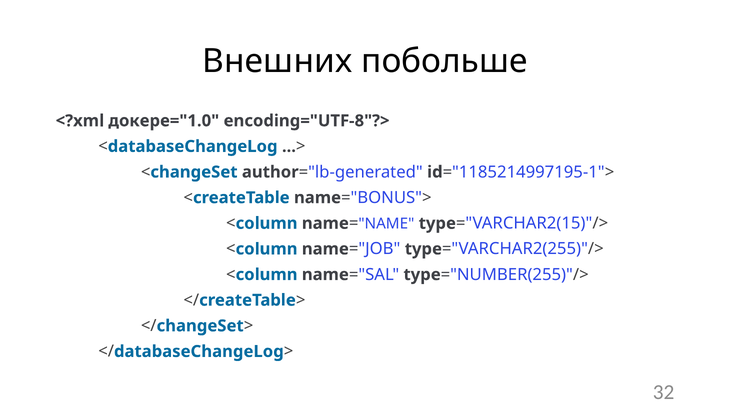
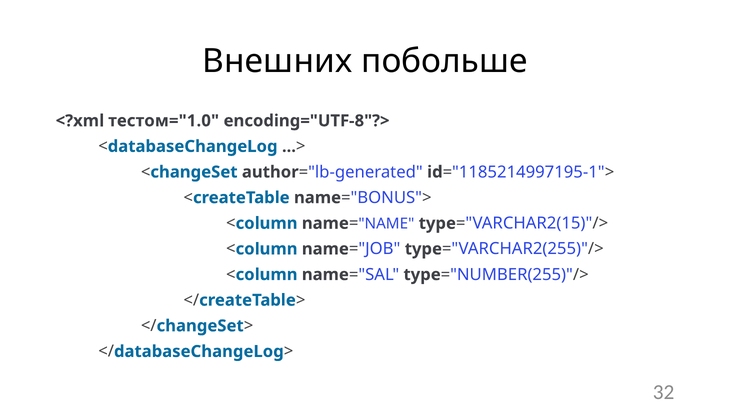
докере="1.0: докере="1.0 -> тестом="1.0
